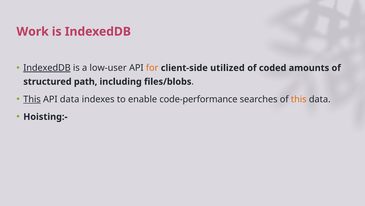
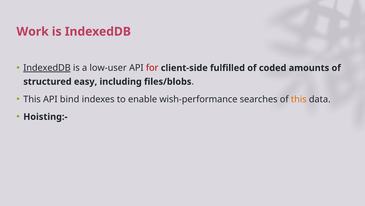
for colour: orange -> red
utilized: utilized -> fulfilled
path: path -> easy
This at (32, 99) underline: present -> none
API data: data -> bind
code-performance: code-performance -> wish-performance
